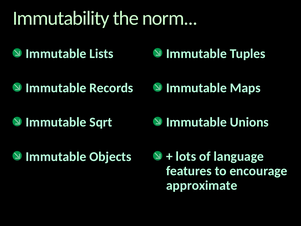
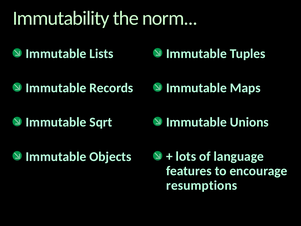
approximate: approximate -> resumptions
